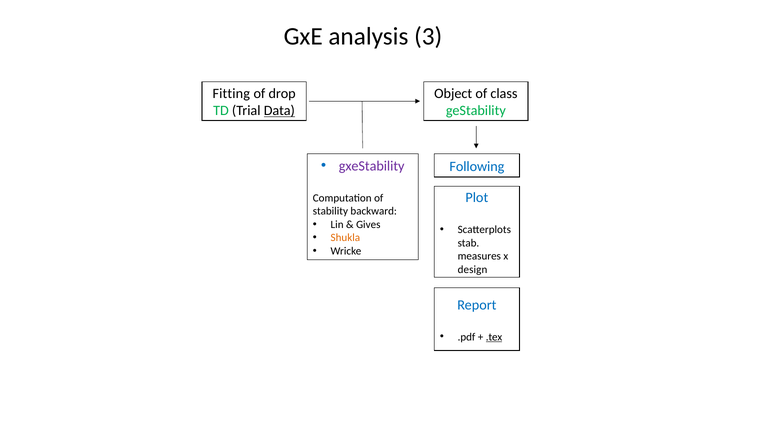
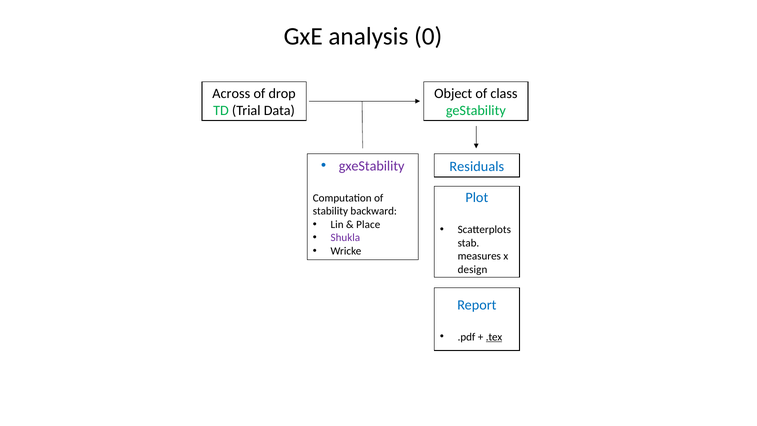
3: 3 -> 0
Fitting: Fitting -> Across
Data underline: present -> none
Following: Following -> Residuals
Gives: Gives -> Place
Shukla colour: orange -> purple
